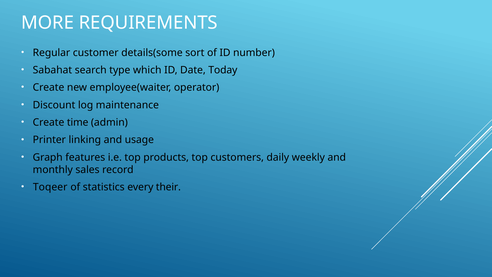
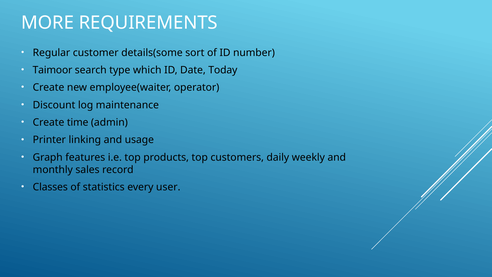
Sabahat: Sabahat -> Taimoor
Toqeer: Toqeer -> Classes
their: their -> user
